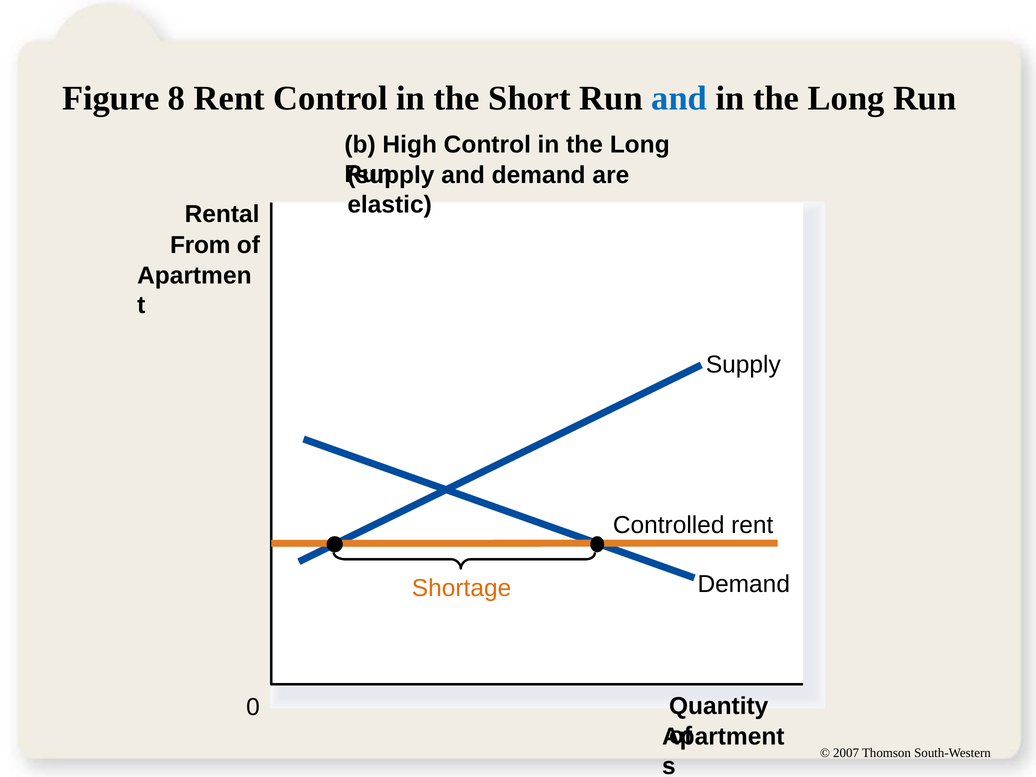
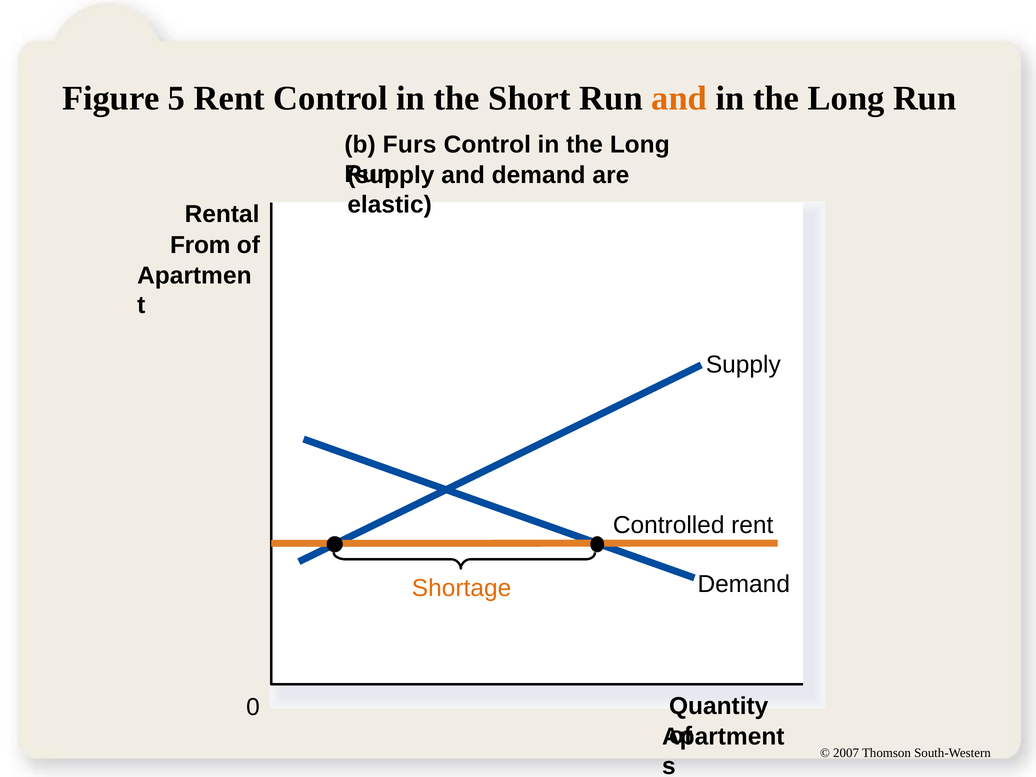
8: 8 -> 5
and at (679, 98) colour: blue -> orange
High: High -> Furs
